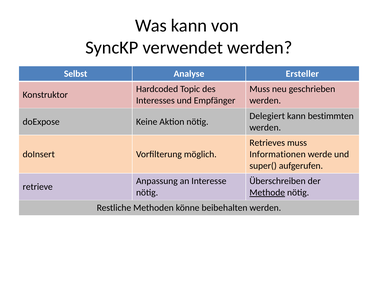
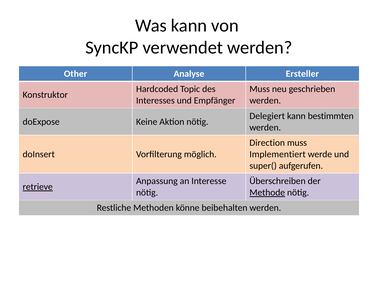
Selbst: Selbst -> Other
Retrieves: Retrieves -> Direction
Informationen: Informationen -> Implementiert
retrieve underline: none -> present
